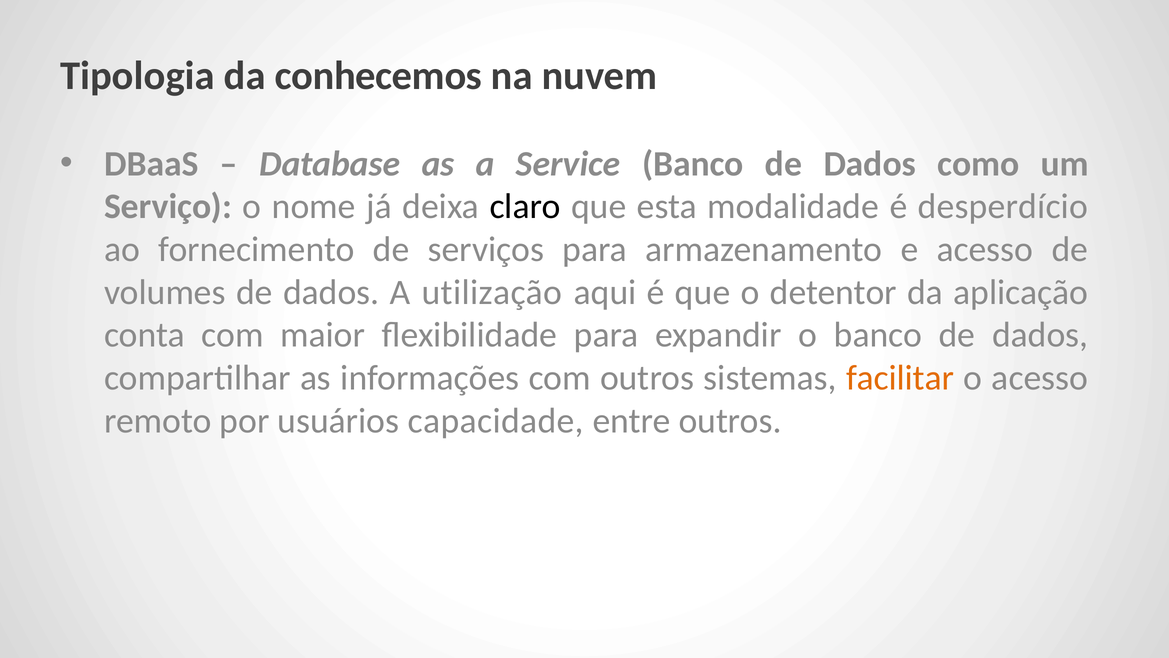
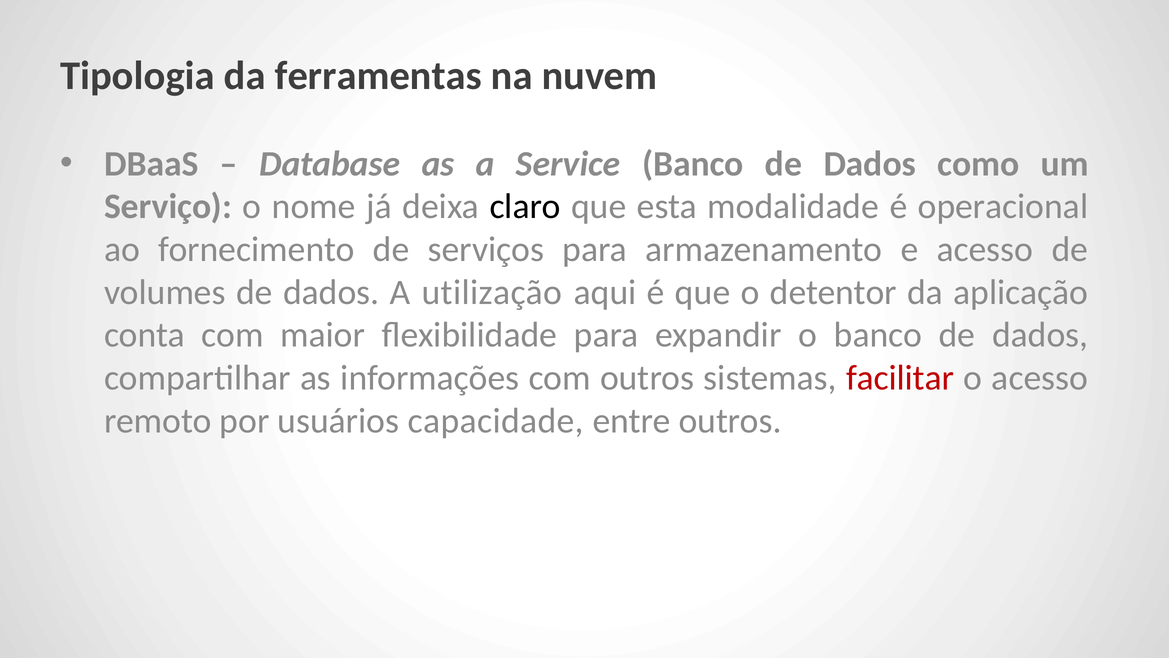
conhecemos: conhecemos -> ferramentas
desperdício: desperdício -> operacional
facilitar colour: orange -> red
